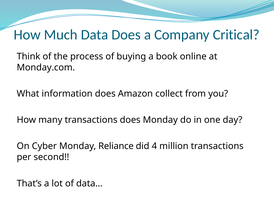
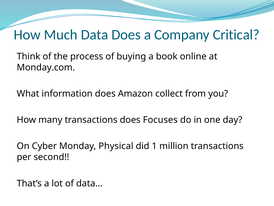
does Monday: Monday -> Focuses
Reliance: Reliance -> Physical
4: 4 -> 1
